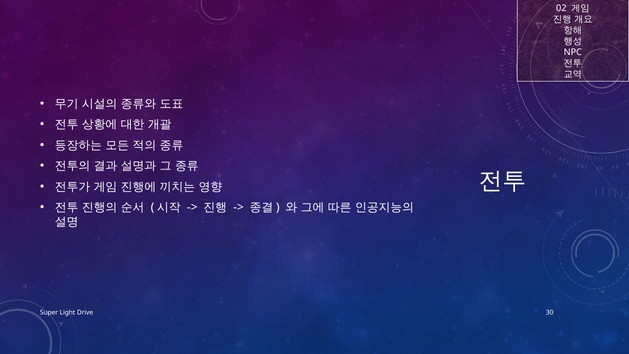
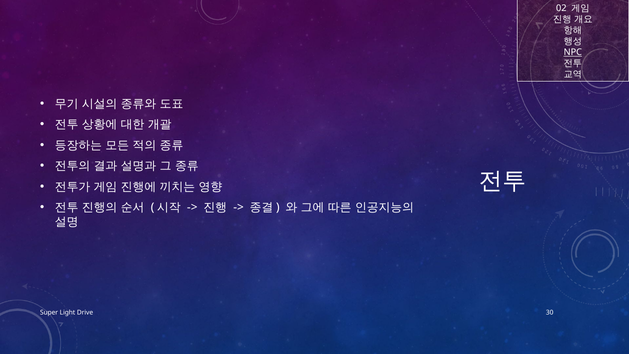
NPC underline: none -> present
